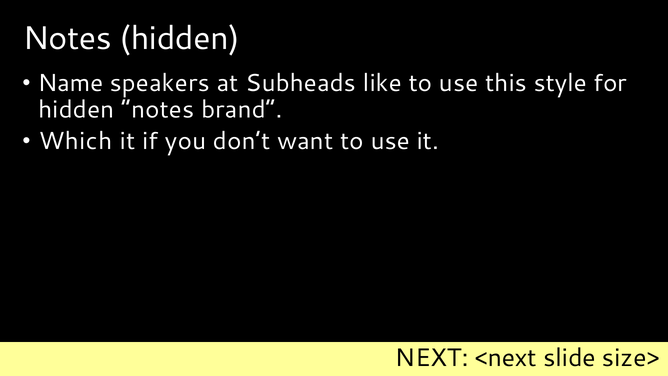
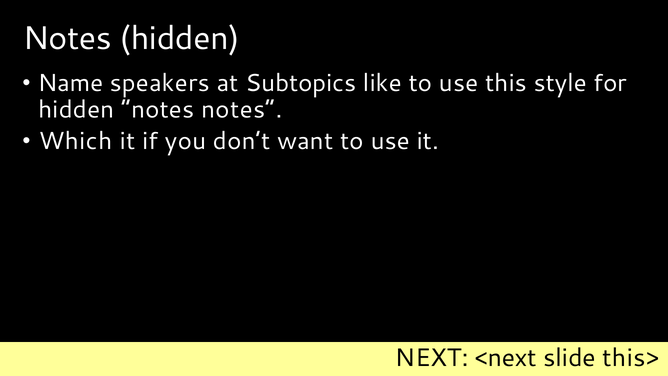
Subheads: Subheads -> Subtopics
notes brand: brand -> notes
size>: size> -> this>
